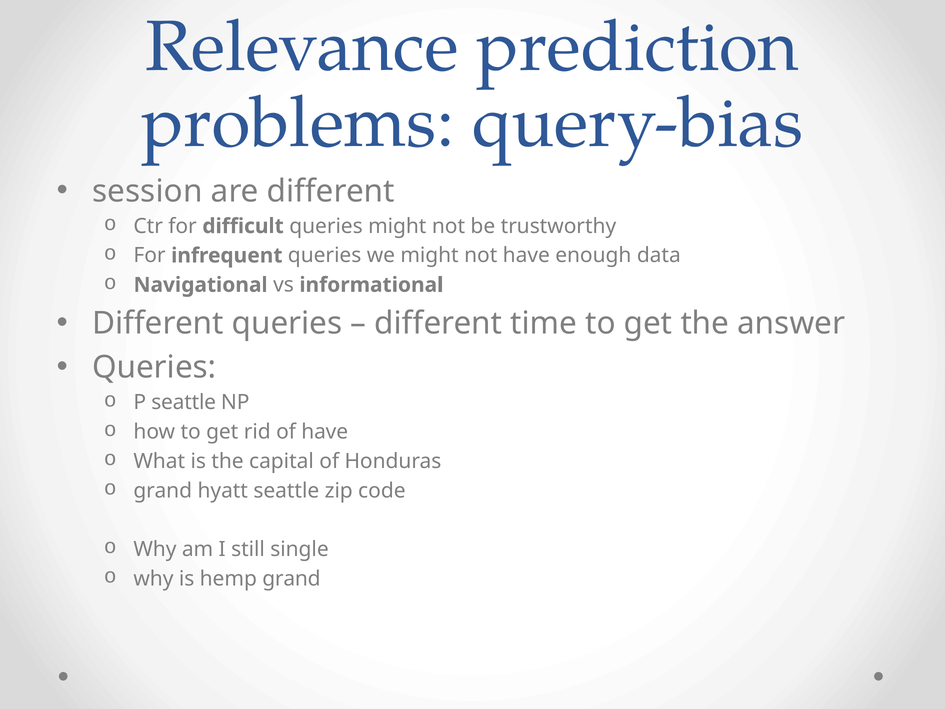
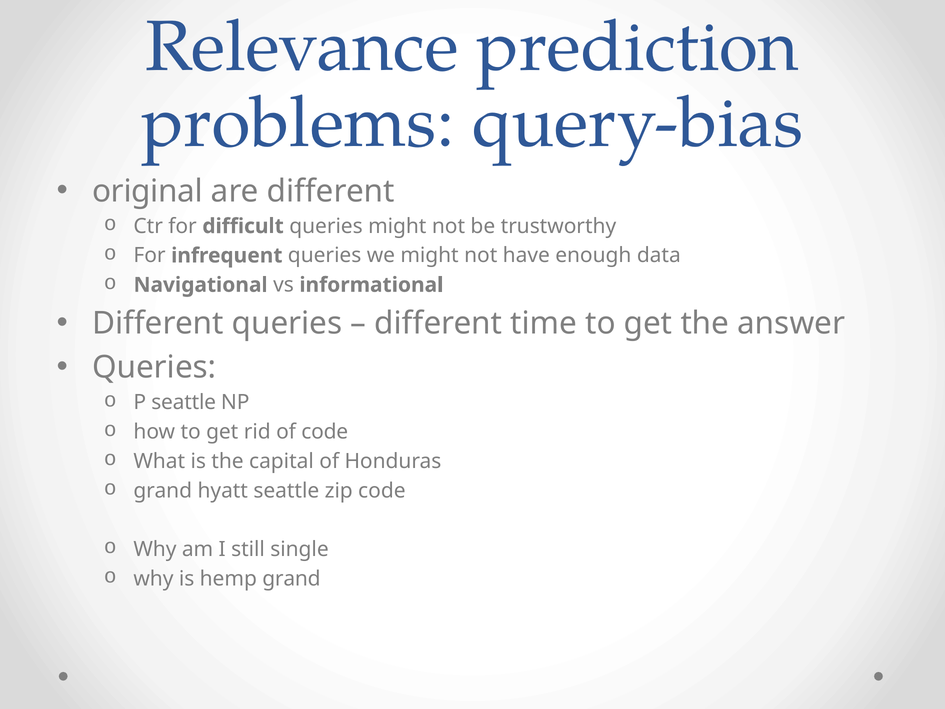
session: session -> original
of have: have -> code
